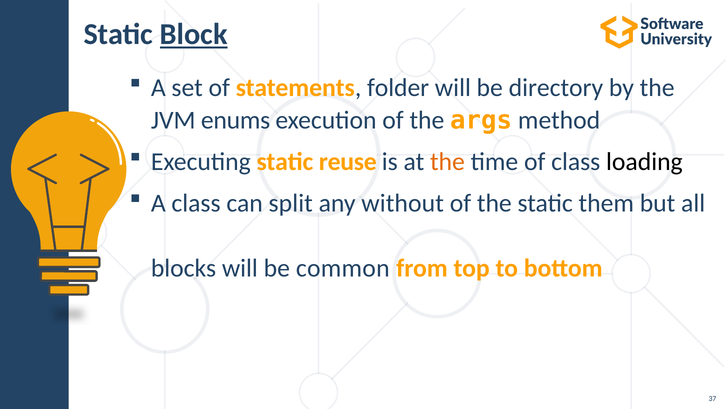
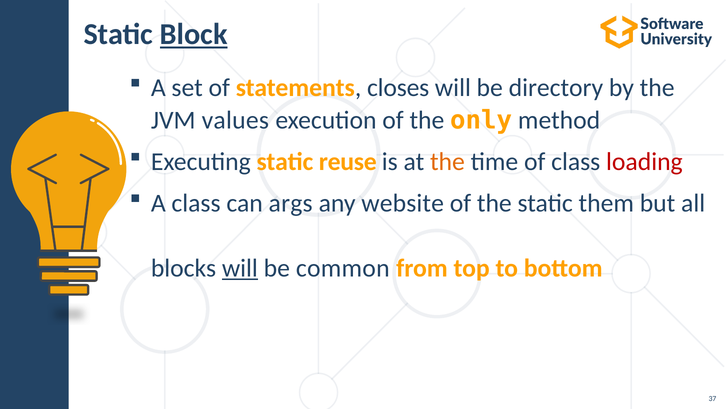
folder: folder -> closes
enums: enums -> values
args: args -> only
loading colour: black -> red
split: split -> args
without: without -> website
will at (240, 268) underline: none -> present
